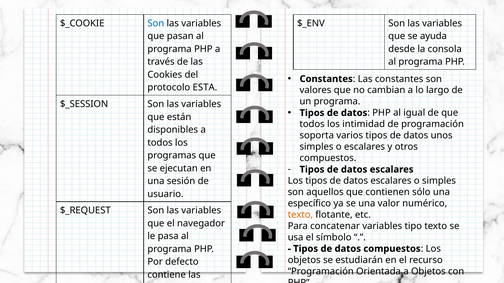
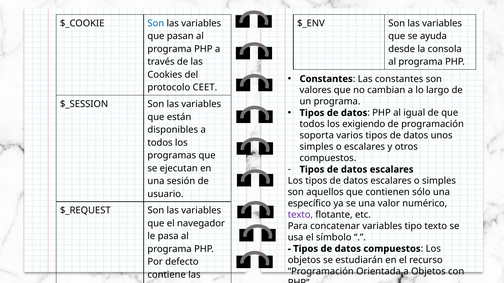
ESTA: ESTA -> CEET
intimidad: intimidad -> exigiendo
texto at (300, 215) colour: orange -> purple
